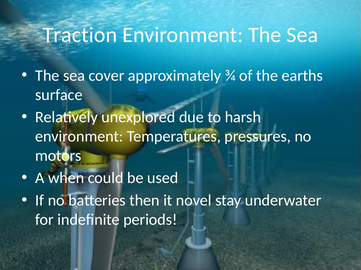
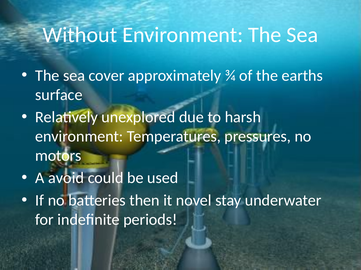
Traction: Traction -> Without
when: when -> avoid
